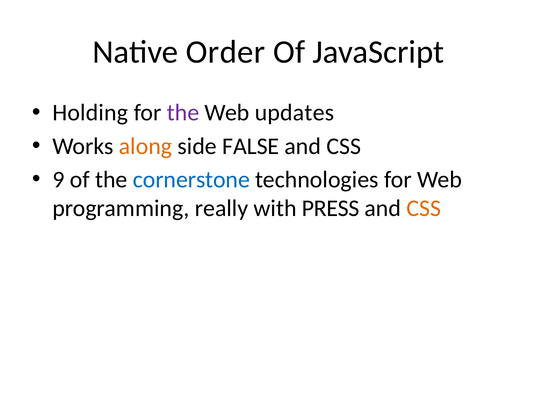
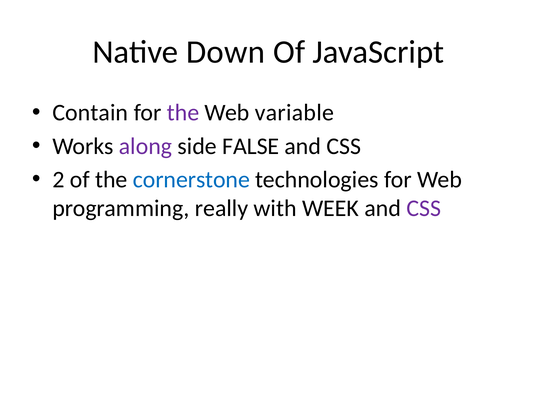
Order: Order -> Down
Holding: Holding -> Contain
updates: updates -> variable
along colour: orange -> purple
9: 9 -> 2
PRESS: PRESS -> WEEK
CSS at (424, 208) colour: orange -> purple
